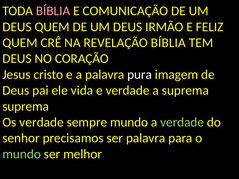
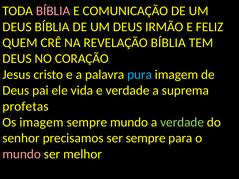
DEUS QUEM: QUEM -> BÍBLIA
pura colour: white -> light blue
suprema at (26, 106): suprema -> profetas
Os verdade: verdade -> imagem
ser palavra: palavra -> sempre
mundo at (22, 154) colour: light green -> pink
